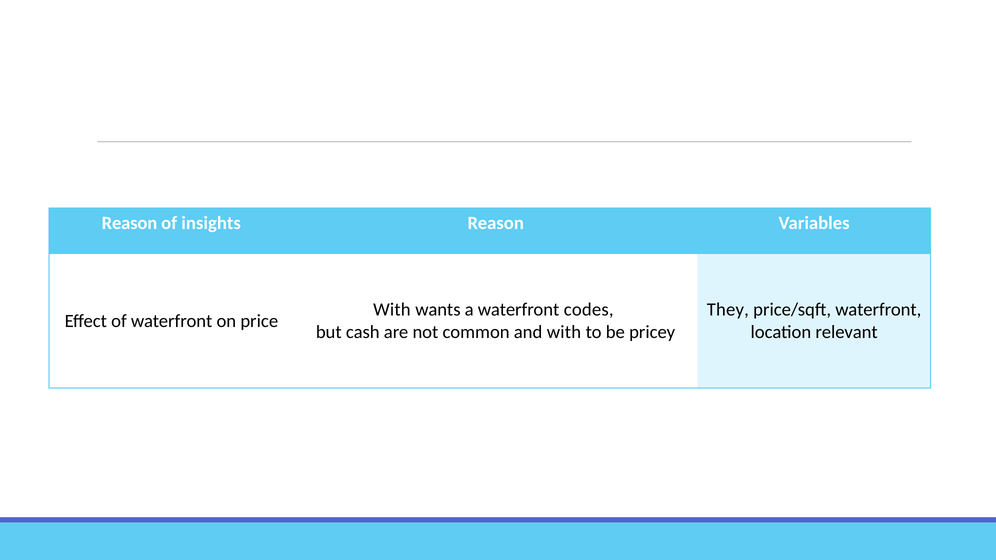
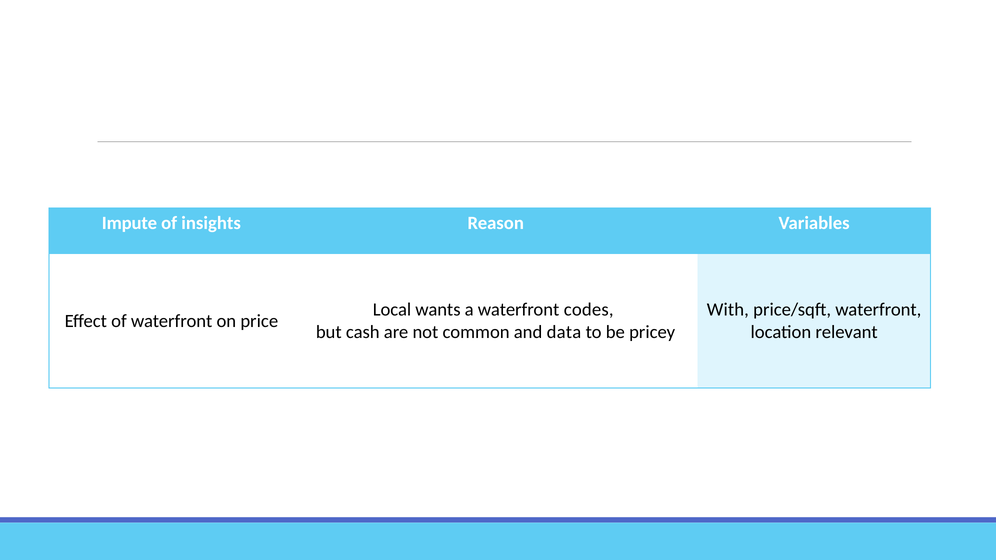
Reason at (130, 223): Reason -> Impute
With at (392, 310): With -> Local
They: They -> With
and with: with -> data
